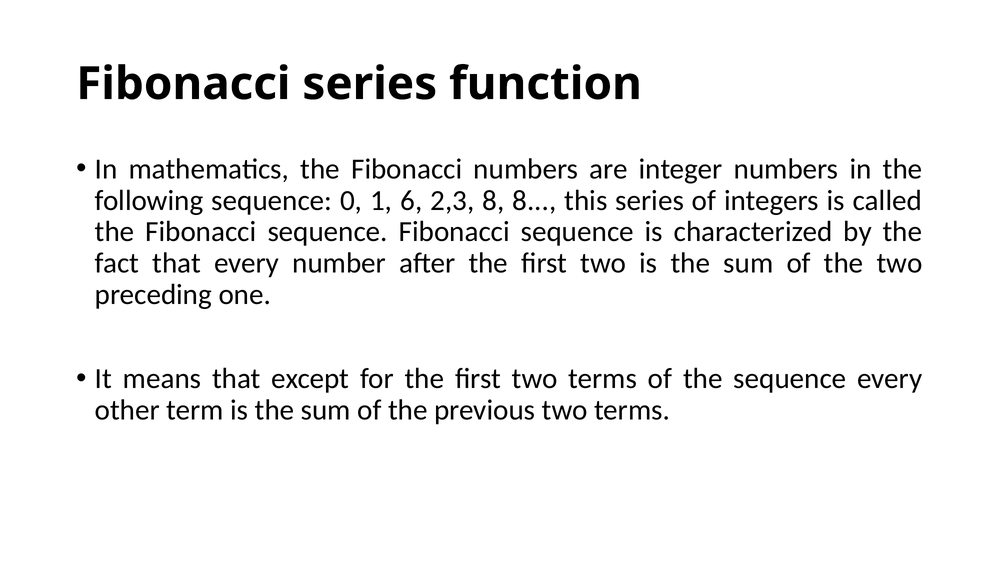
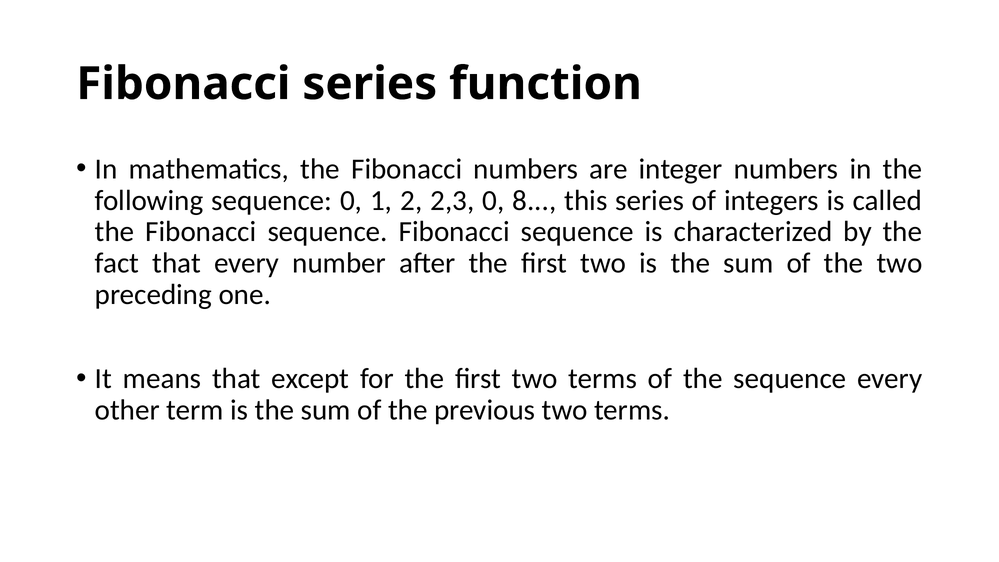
6: 6 -> 2
2,3 8: 8 -> 0
